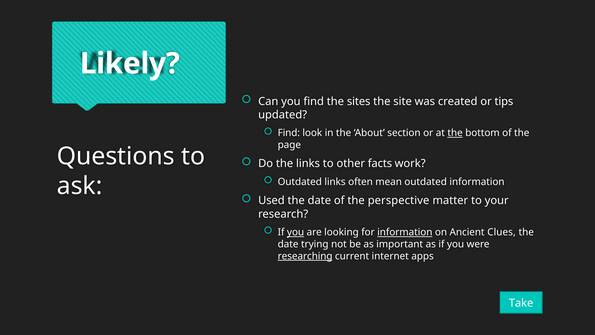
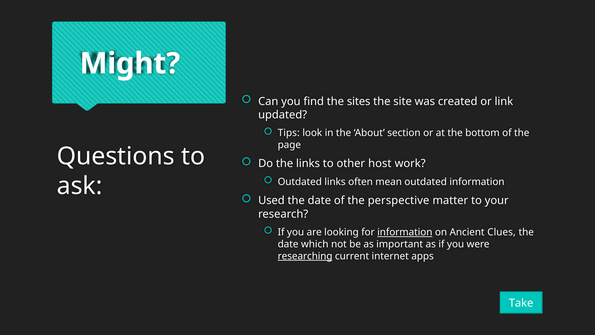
Likely: Likely -> Might
tips: tips -> link
Find at (289, 133): Find -> Tips
the at (455, 133) underline: present -> none
facts: facts -> host
you at (296, 232) underline: present -> none
trying: trying -> which
